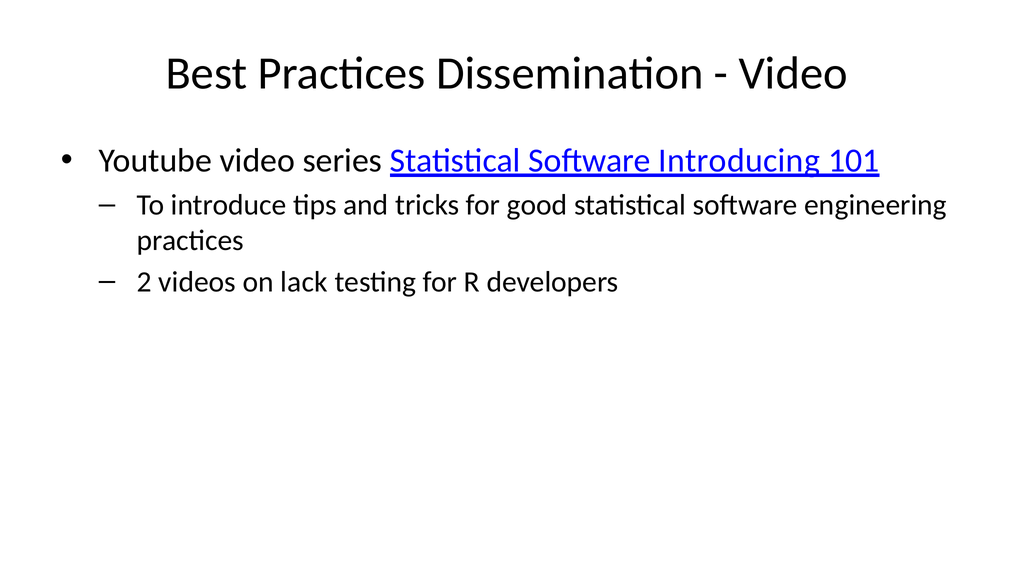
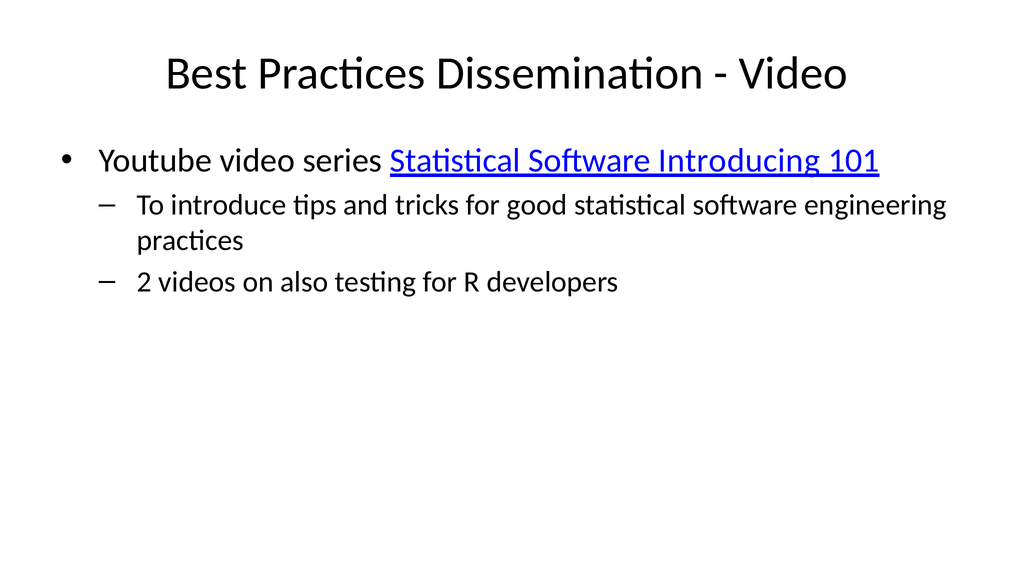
lack: lack -> also
